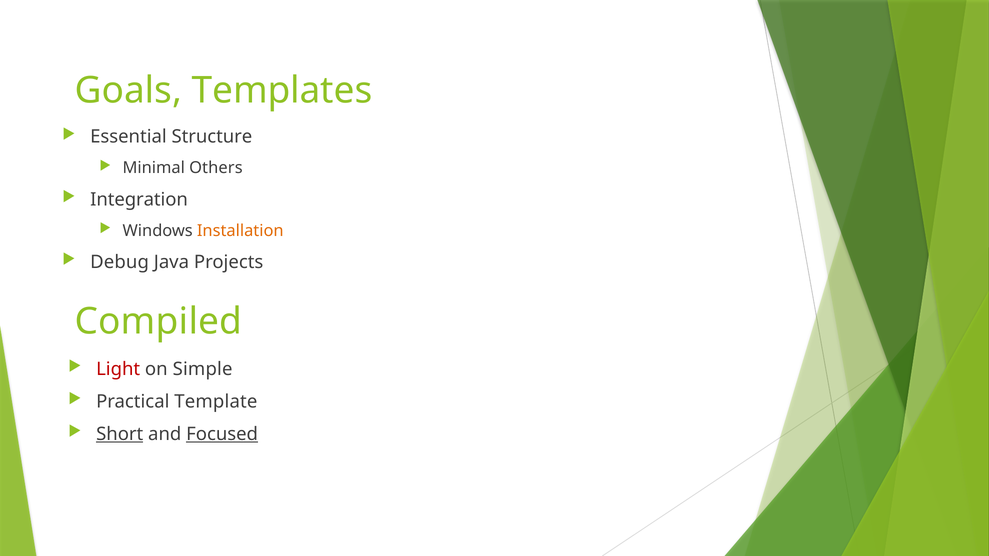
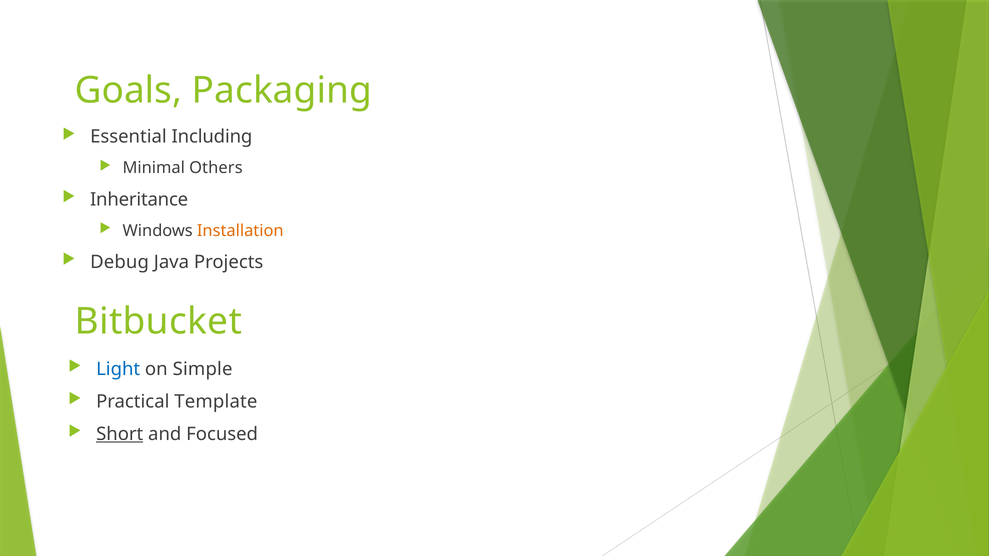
Templates: Templates -> Packaging
Structure: Structure -> Including
Integration: Integration -> Inheritance
Compiled: Compiled -> Bitbucket
Light colour: red -> blue
Focused underline: present -> none
